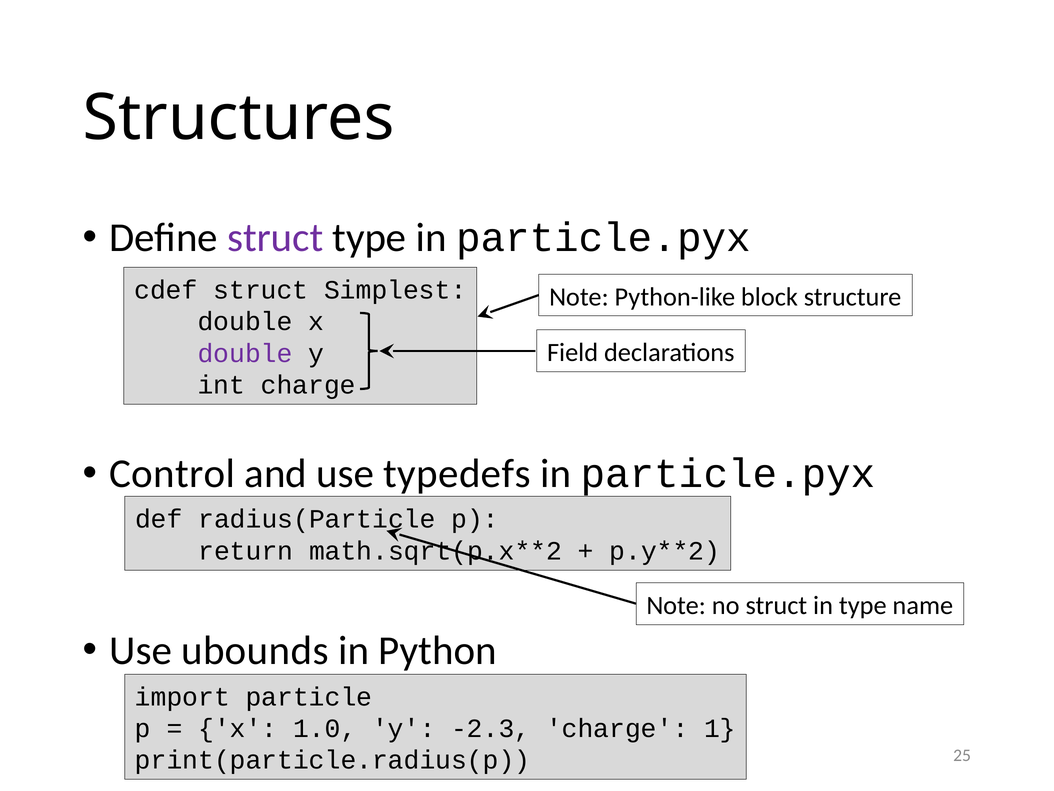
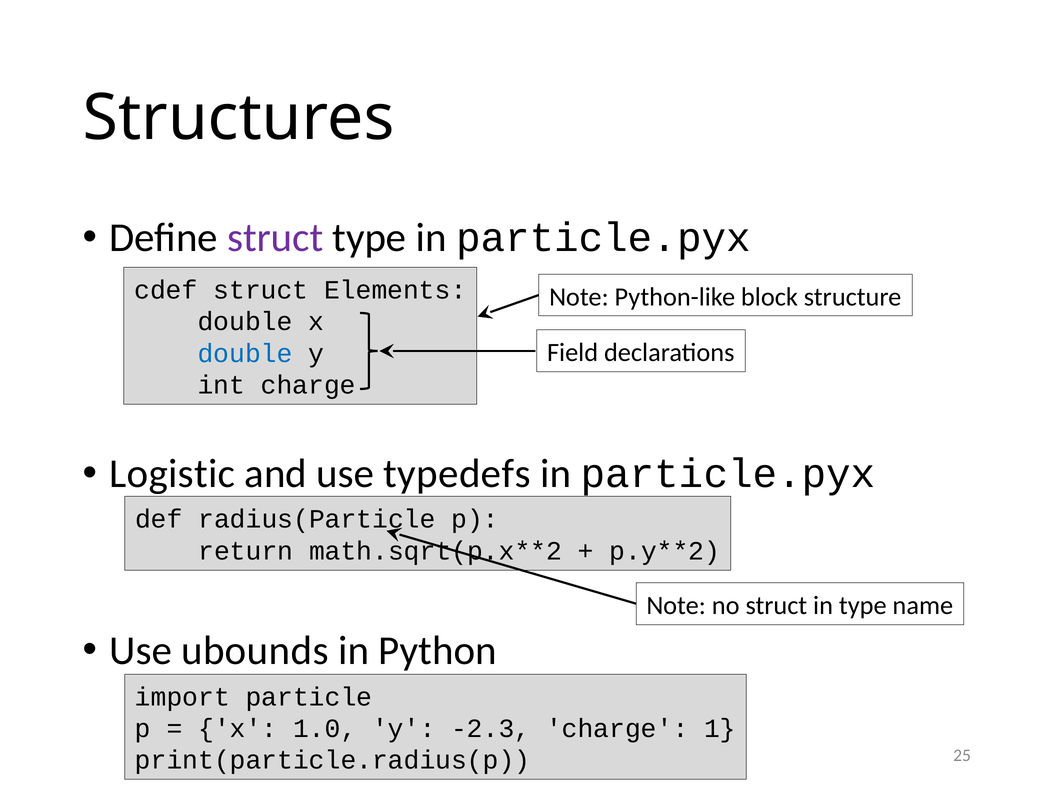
Simplest: Simplest -> Elements
double at (245, 353) colour: purple -> blue
Control: Control -> Logistic
